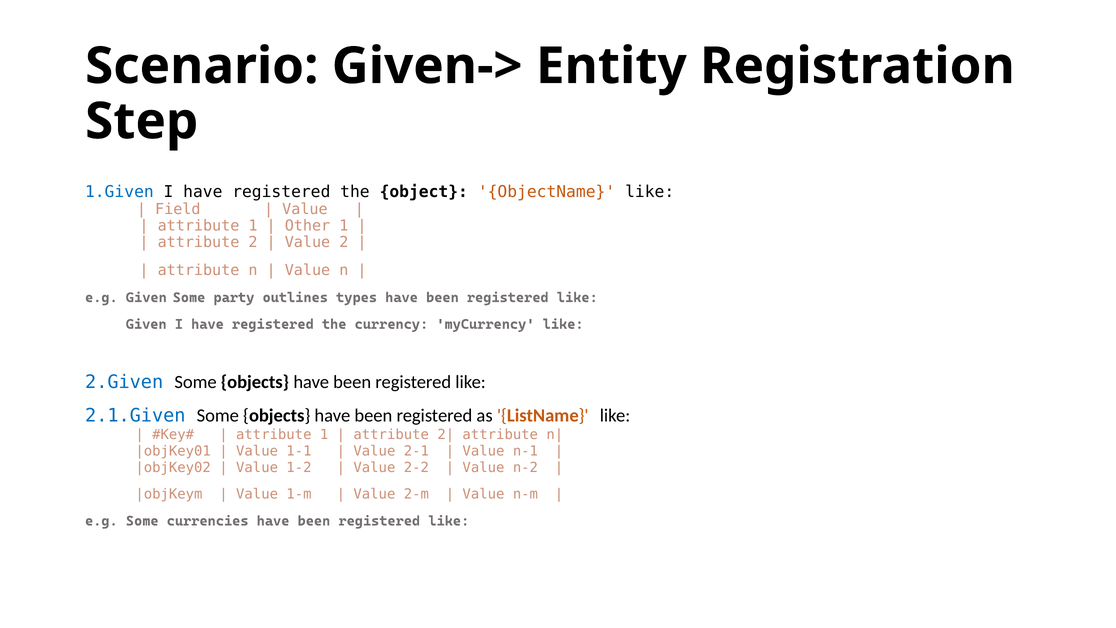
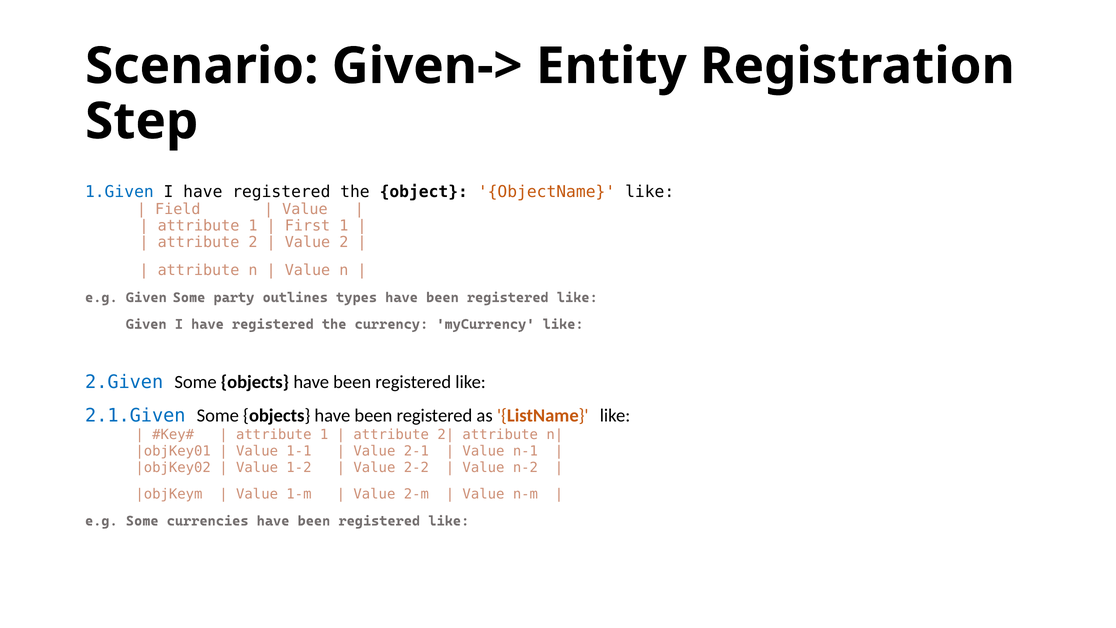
Other: Other -> First
